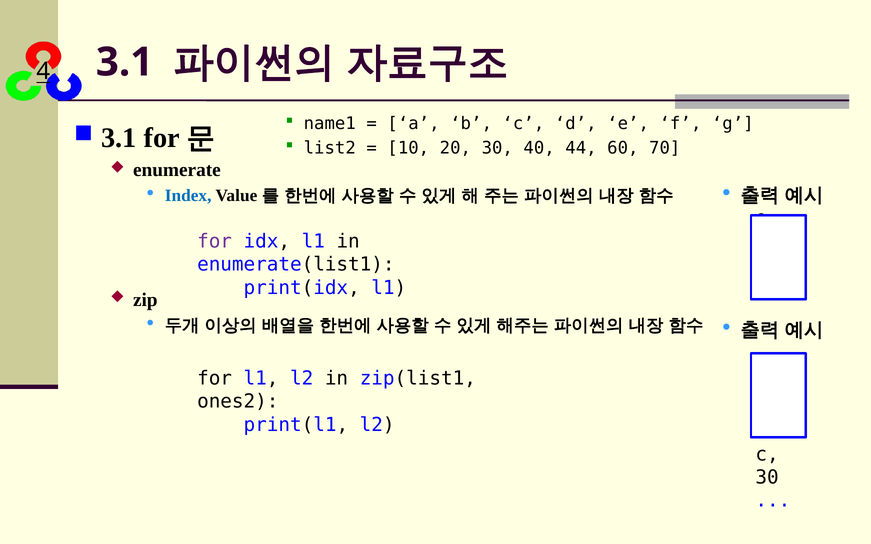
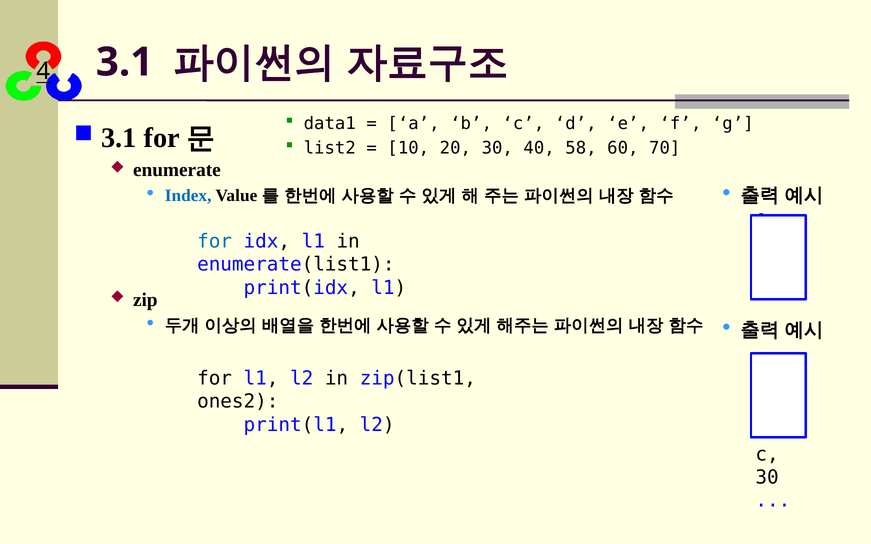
name1: name1 -> data1
44: 44 -> 58
for at (215, 241) colour: purple -> blue
